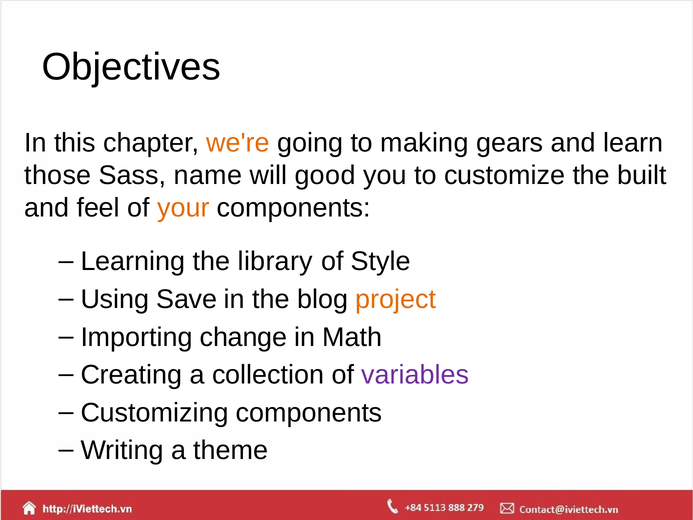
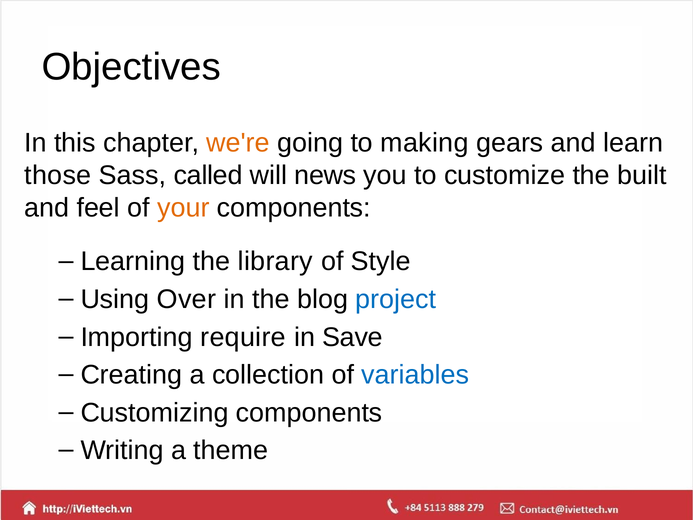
name: name -> called
good: good -> news
Save: Save -> Over
project colour: orange -> blue
change: change -> require
Math: Math -> Save
variables colour: purple -> blue
